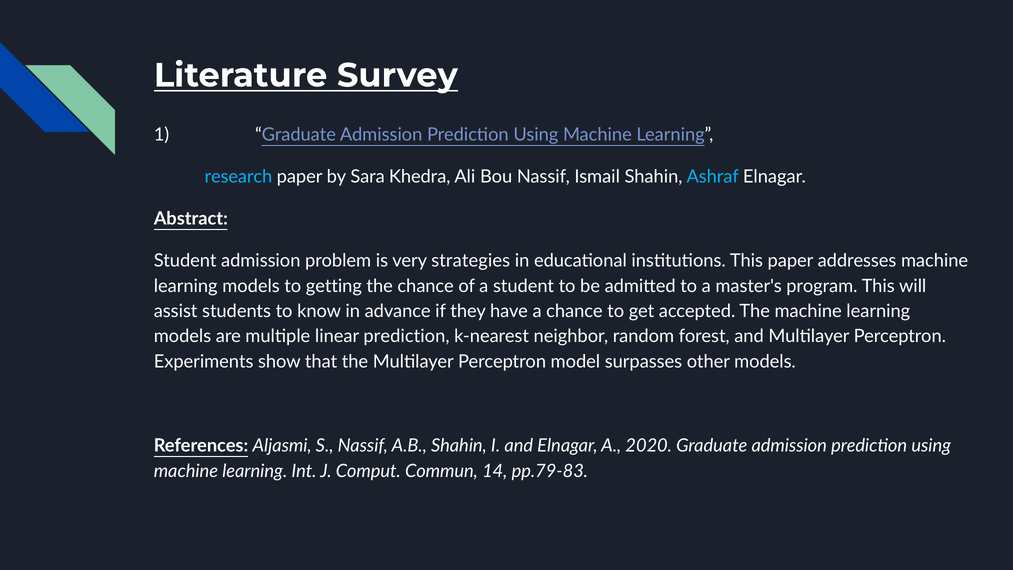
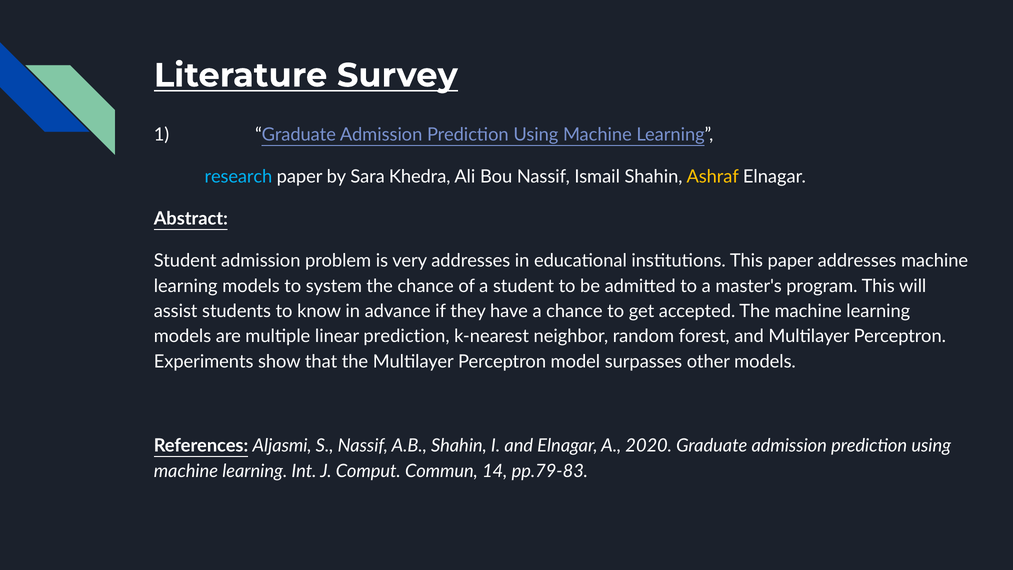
Ashraf colour: light blue -> yellow
very strategies: strategies -> addresses
getting: getting -> system
